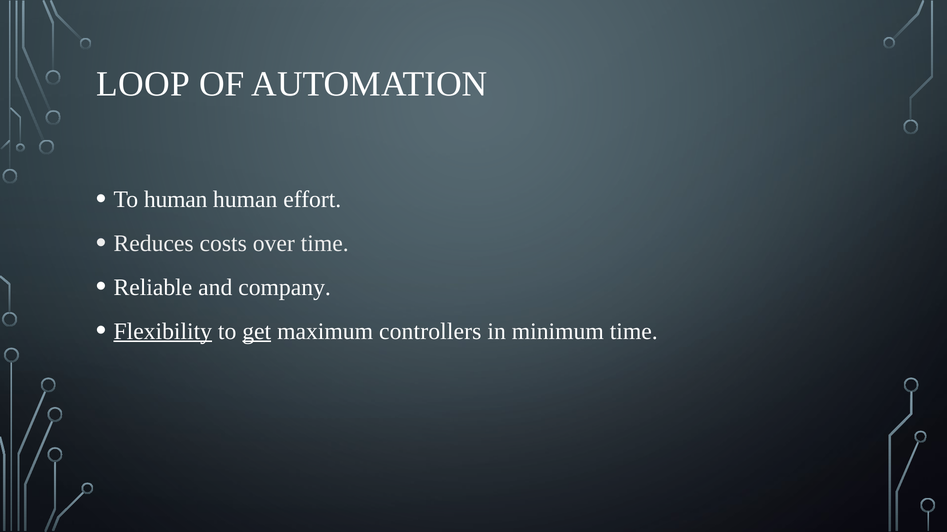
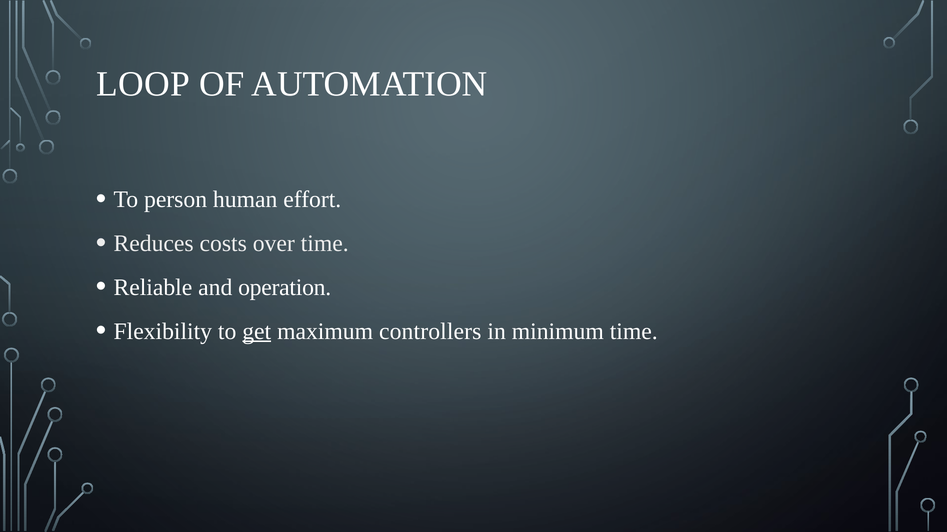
To human: human -> person
company: company -> operation
Flexibility underline: present -> none
